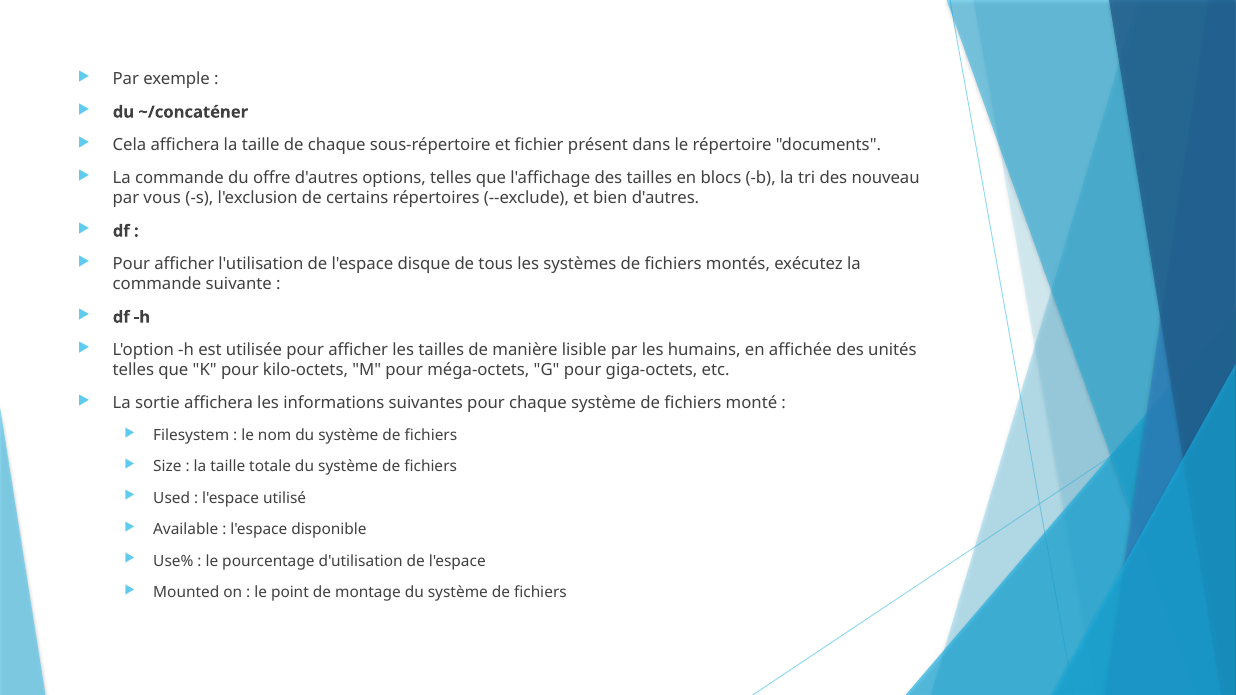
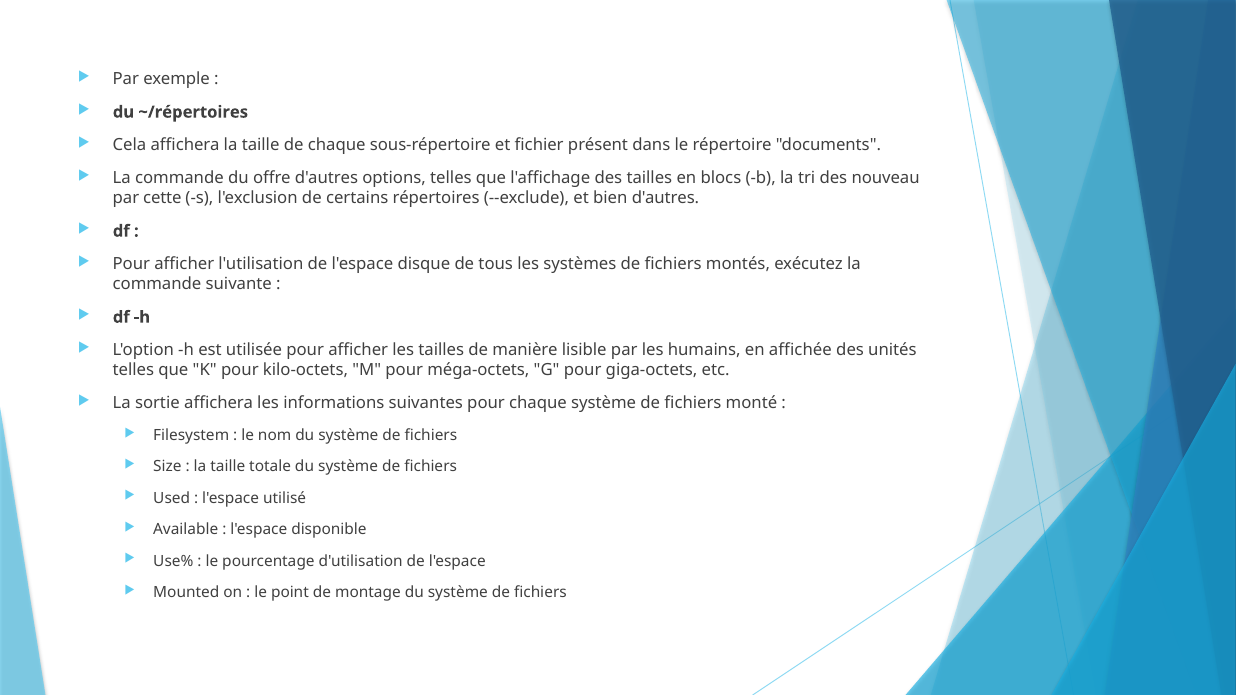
~/concaténer: ~/concaténer -> ~/répertoires
vous: vous -> cette
